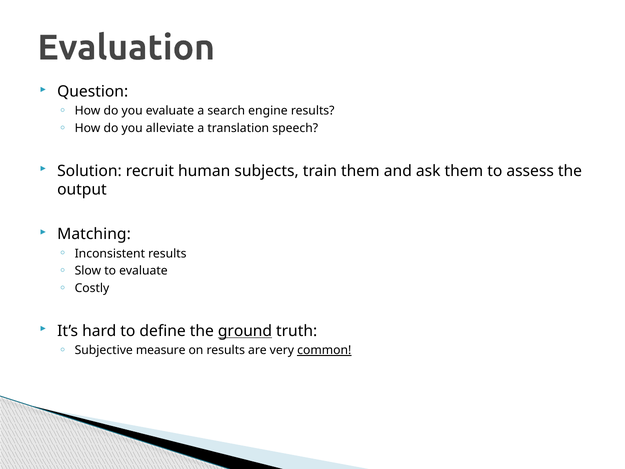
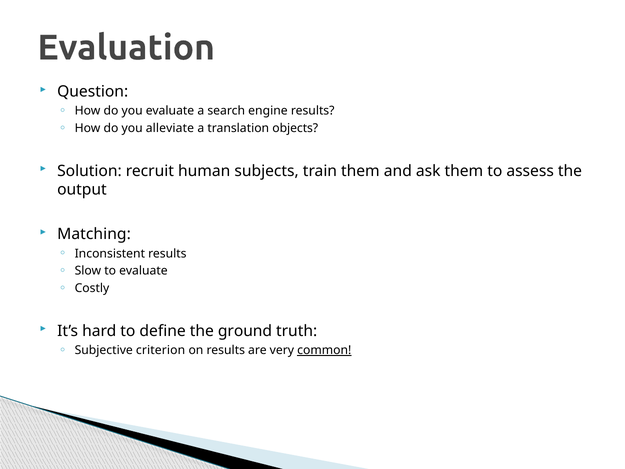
speech: speech -> objects
ground underline: present -> none
measure: measure -> criterion
